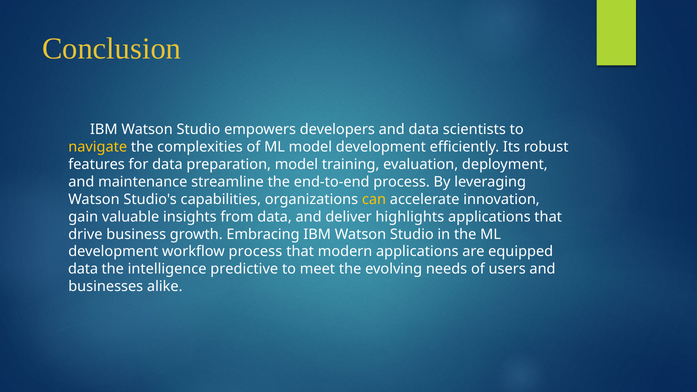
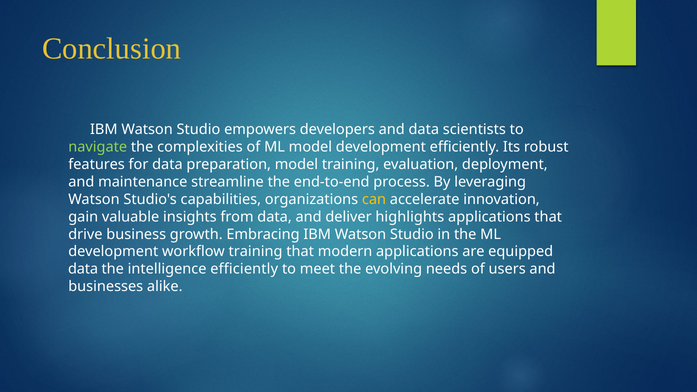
navigate colour: yellow -> light green
workflow process: process -> training
intelligence predictive: predictive -> efficiently
